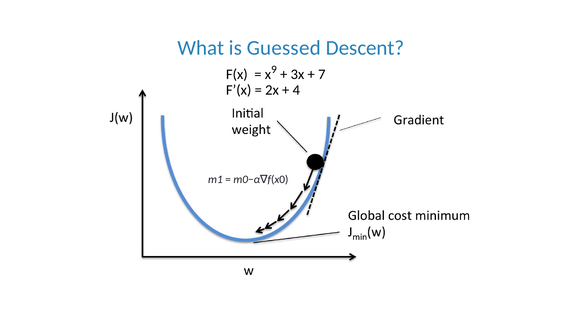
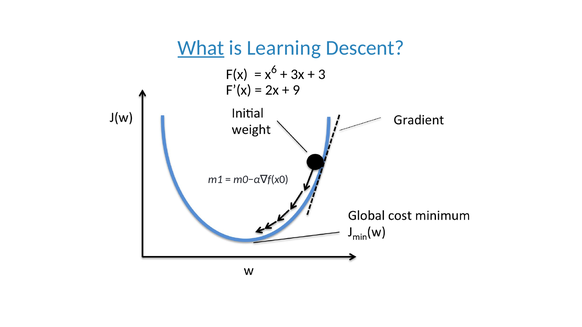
What underline: none -> present
Guessed: Guessed -> Learning
9: 9 -> 6
7: 7 -> 3
4: 4 -> 9
